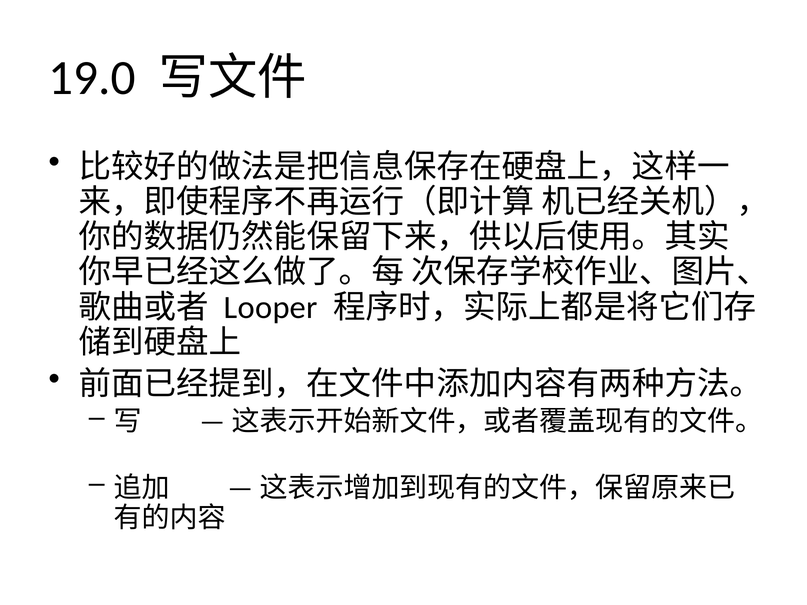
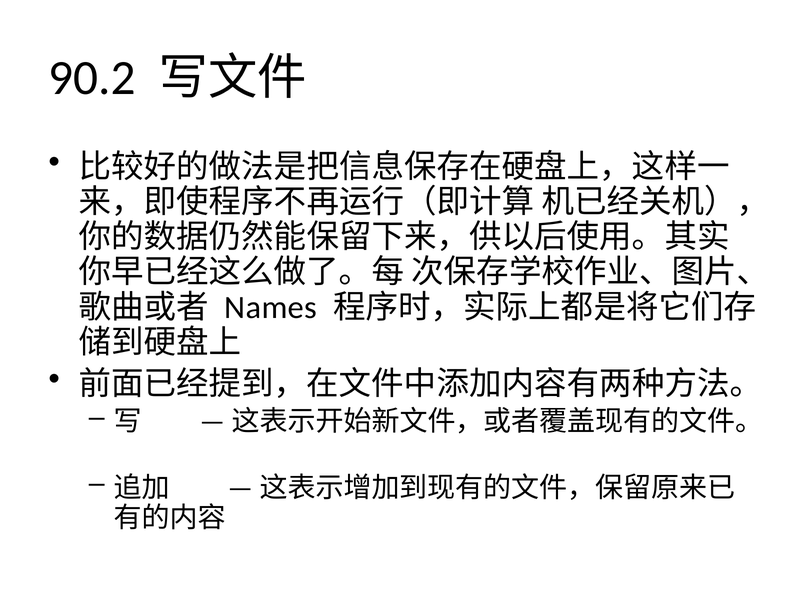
19.0: 19.0 -> 90.2
Looper: Looper -> Names
